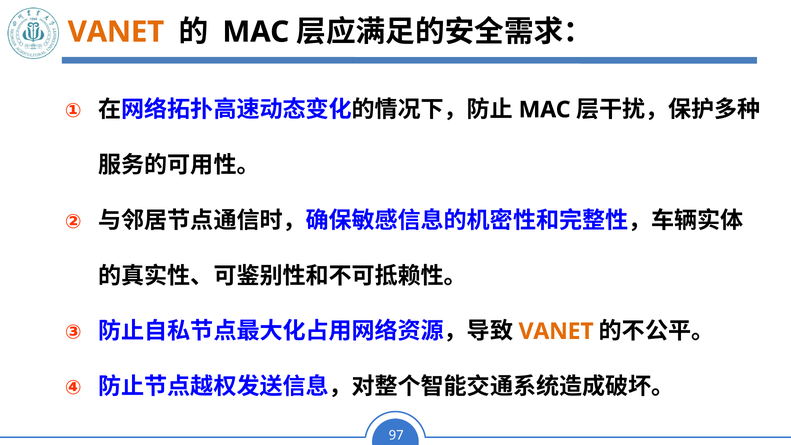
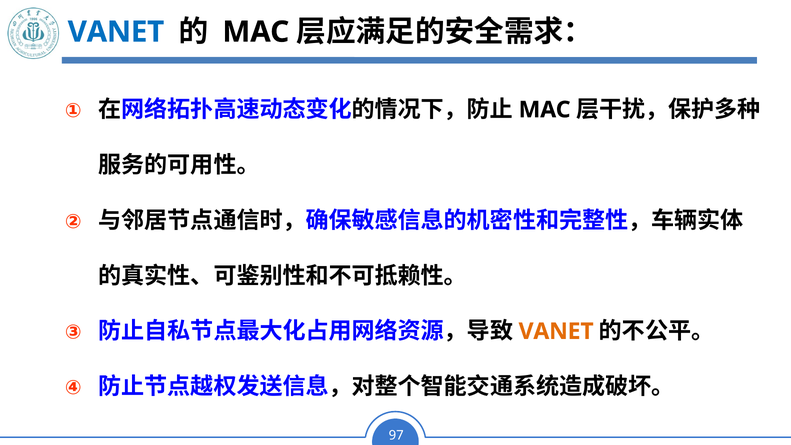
VANET at (116, 32) colour: orange -> blue
